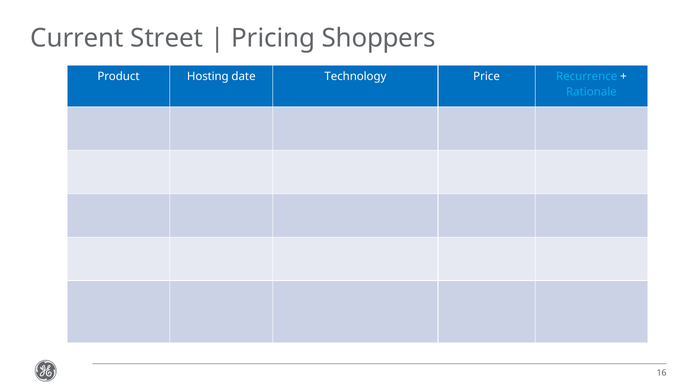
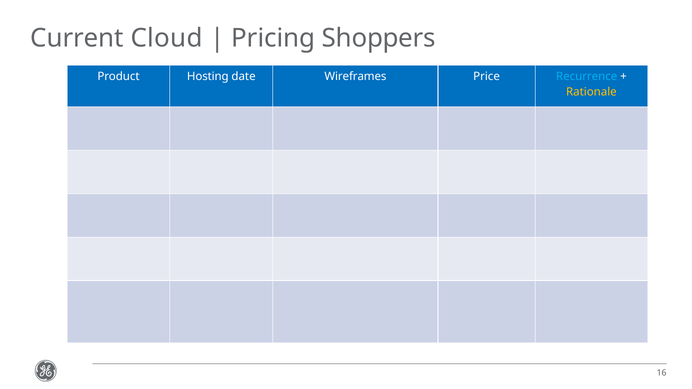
Street: Street -> Cloud
Technology: Technology -> Wireframes
Rationale colour: light blue -> yellow
